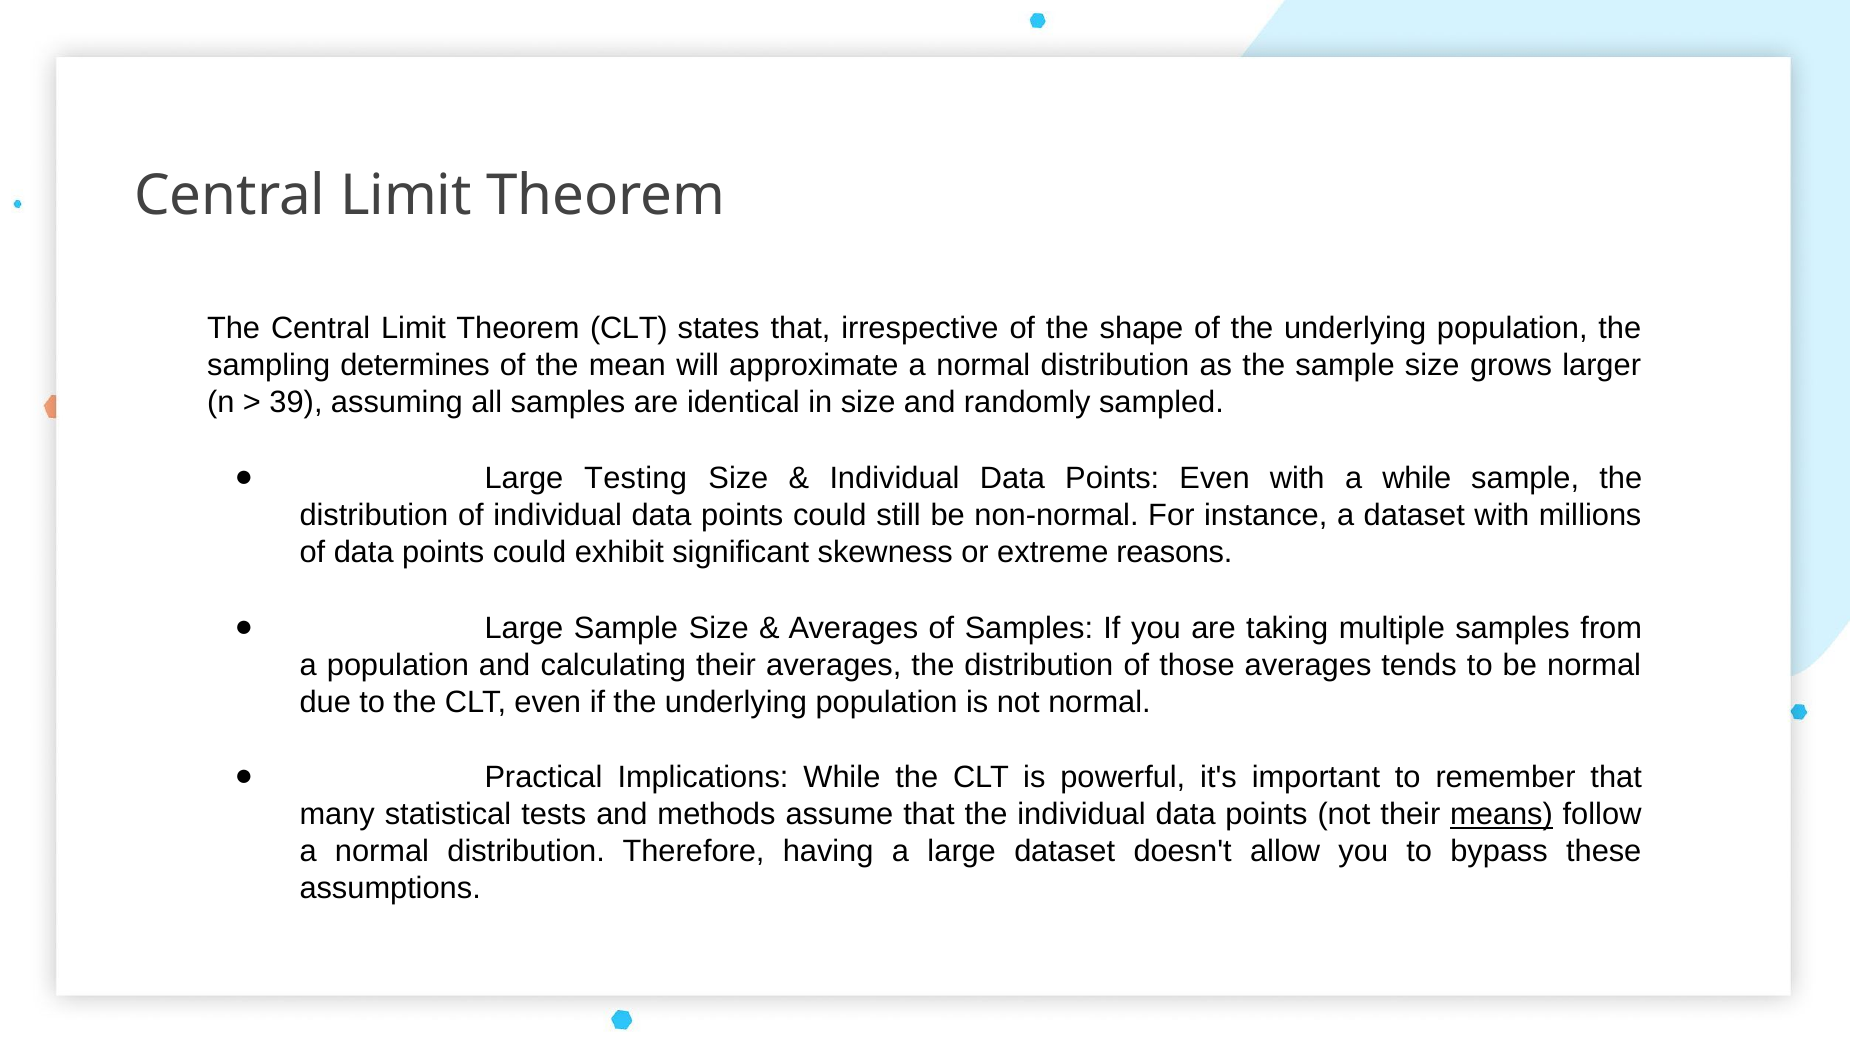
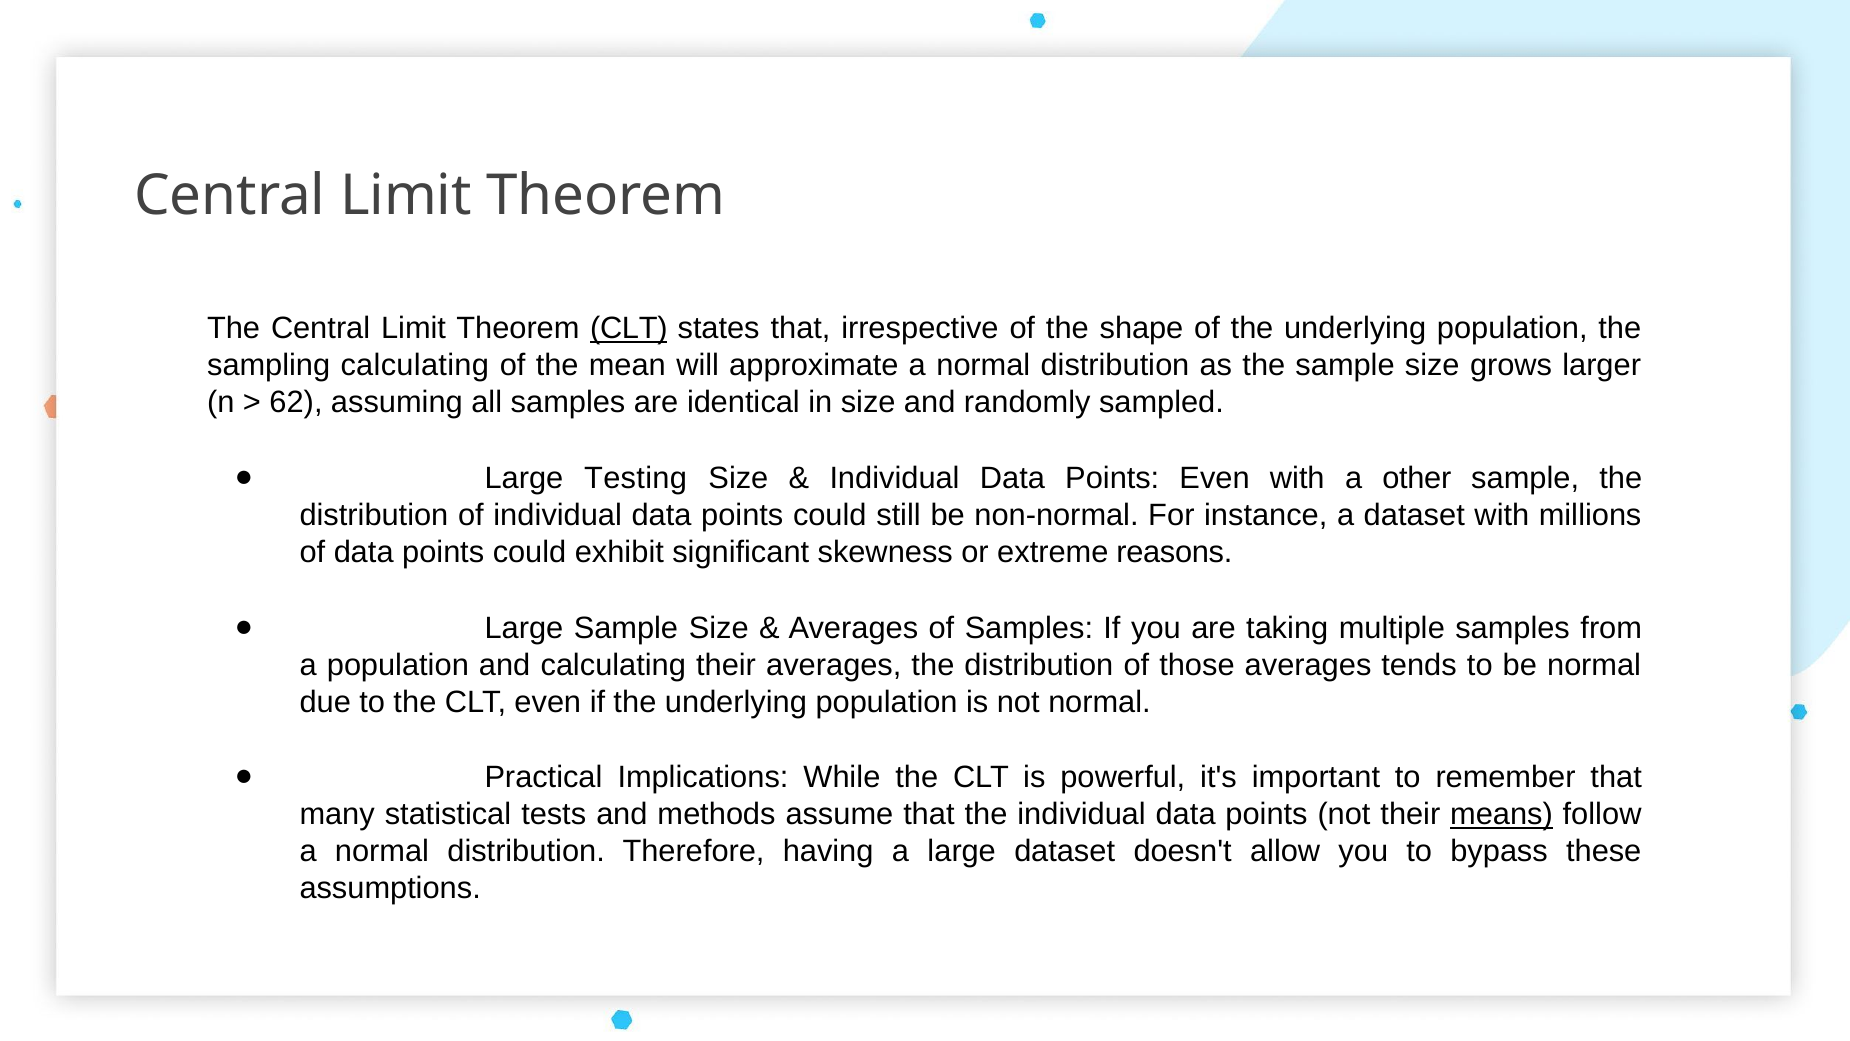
CLT at (629, 329) underline: none -> present
sampling determines: determines -> calculating
39: 39 -> 62
a while: while -> other
